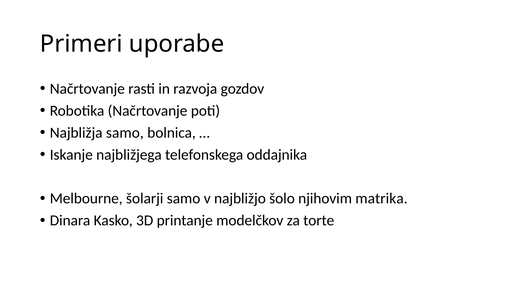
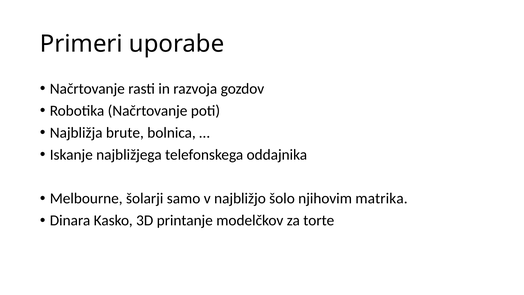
Najbližja samo: samo -> brute
